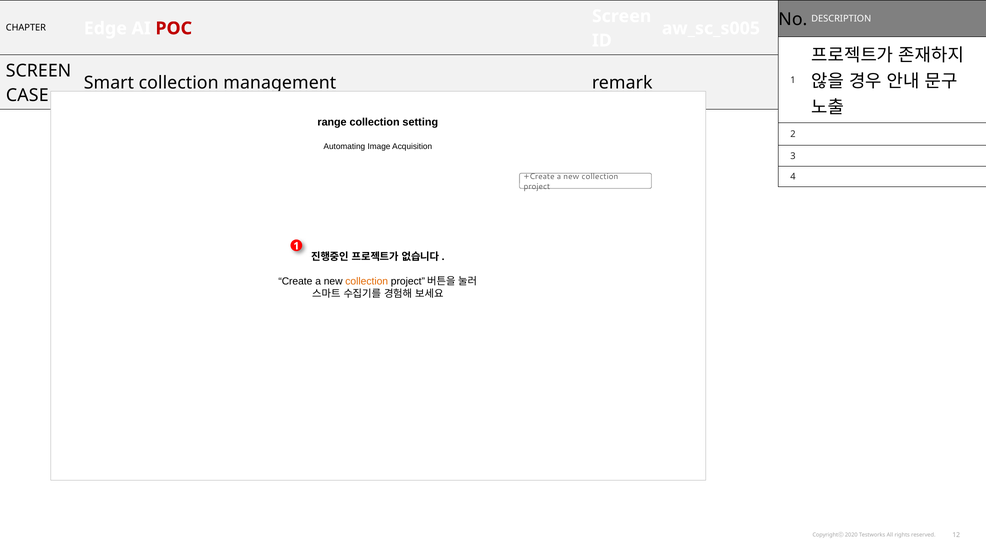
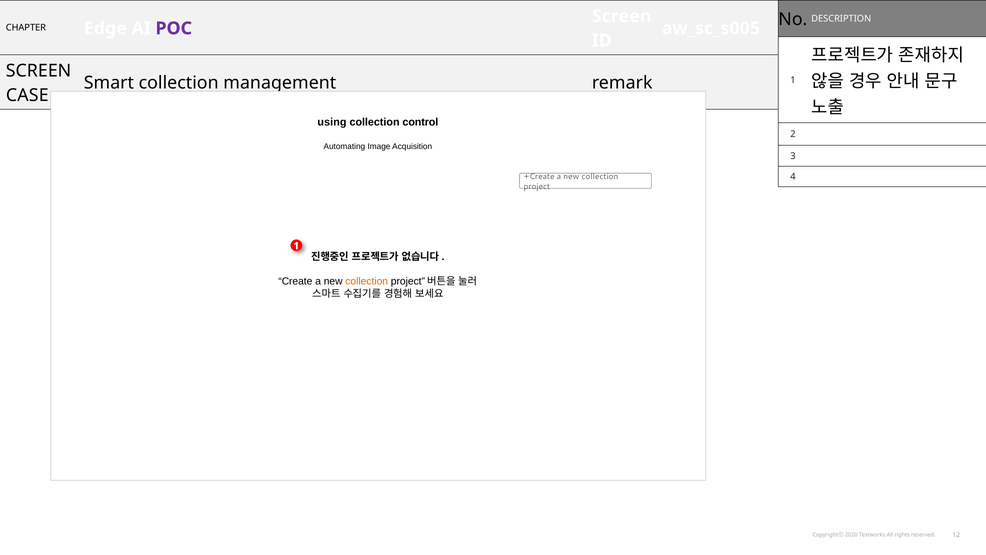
POC colour: red -> purple
range: range -> using
setting: setting -> control
